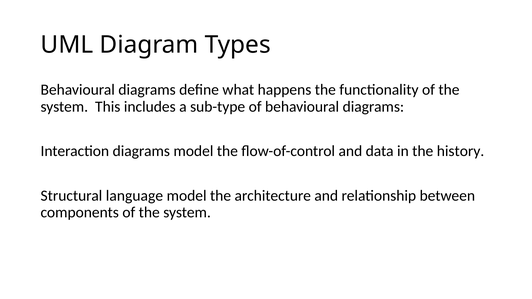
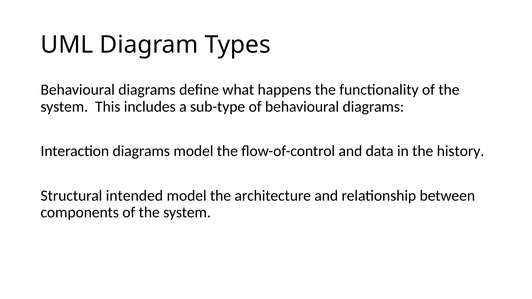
language: language -> intended
